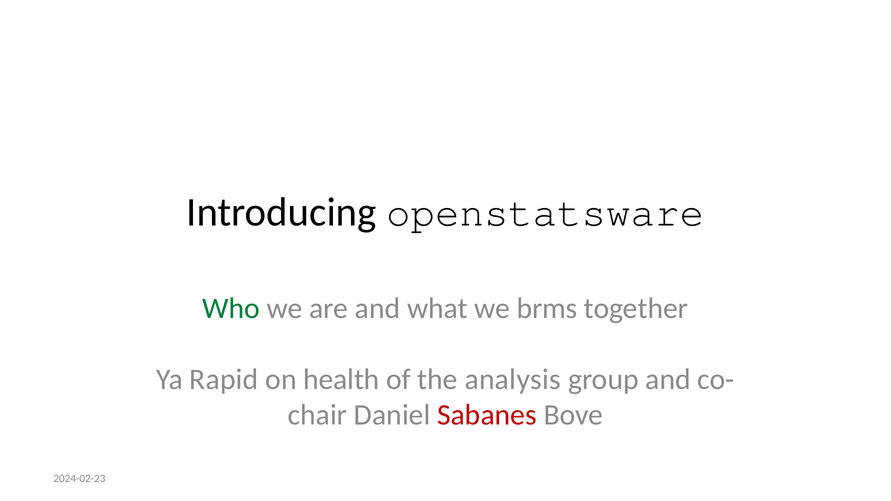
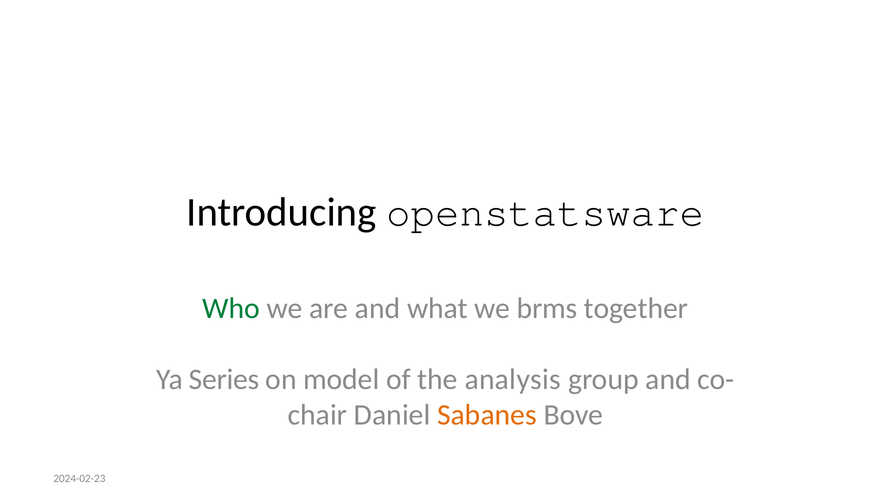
Rapid: Rapid -> Series
health: health -> model
Sabanes colour: red -> orange
